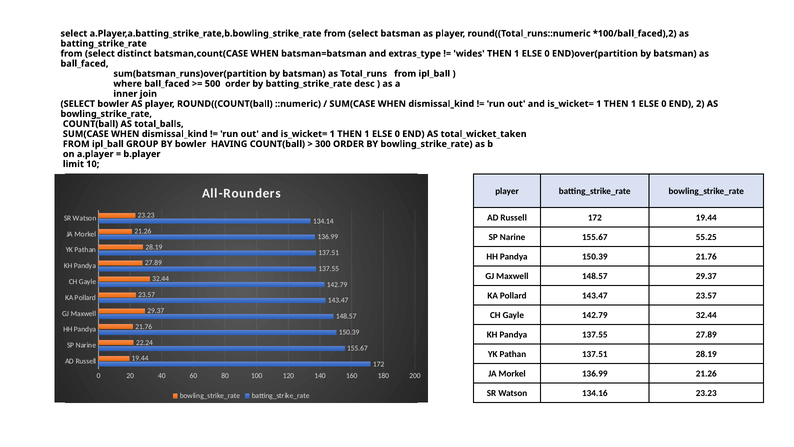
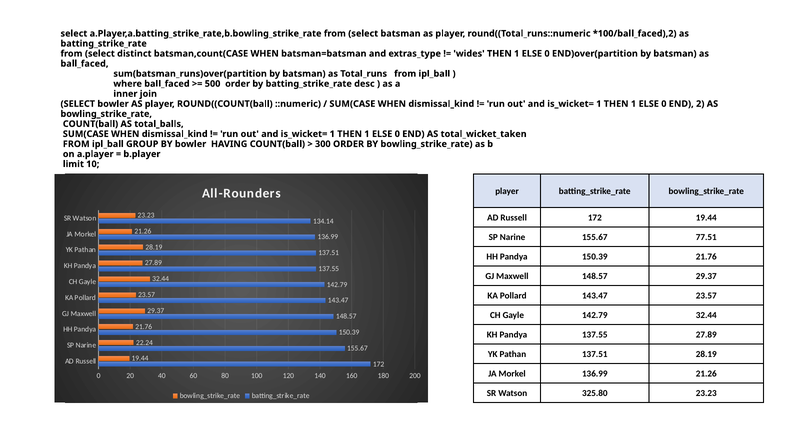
55.25: 55.25 -> 77.51
134.16: 134.16 -> 325.80
